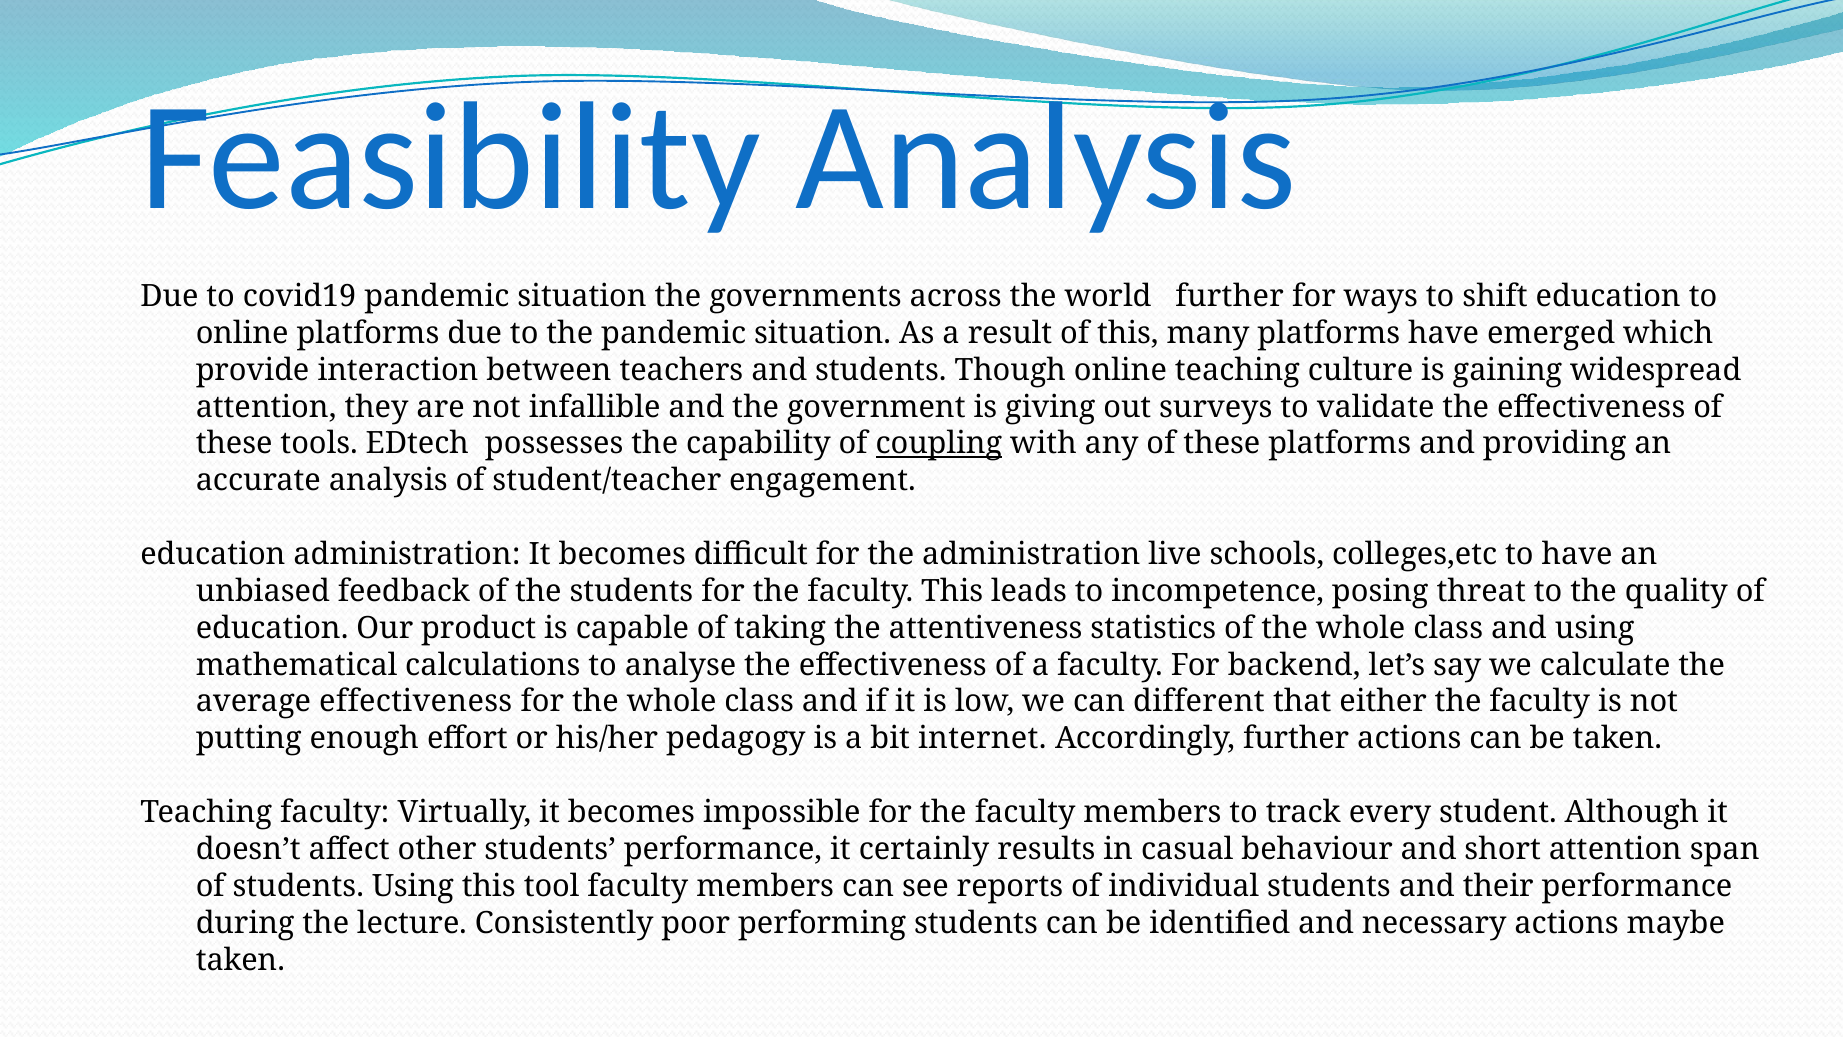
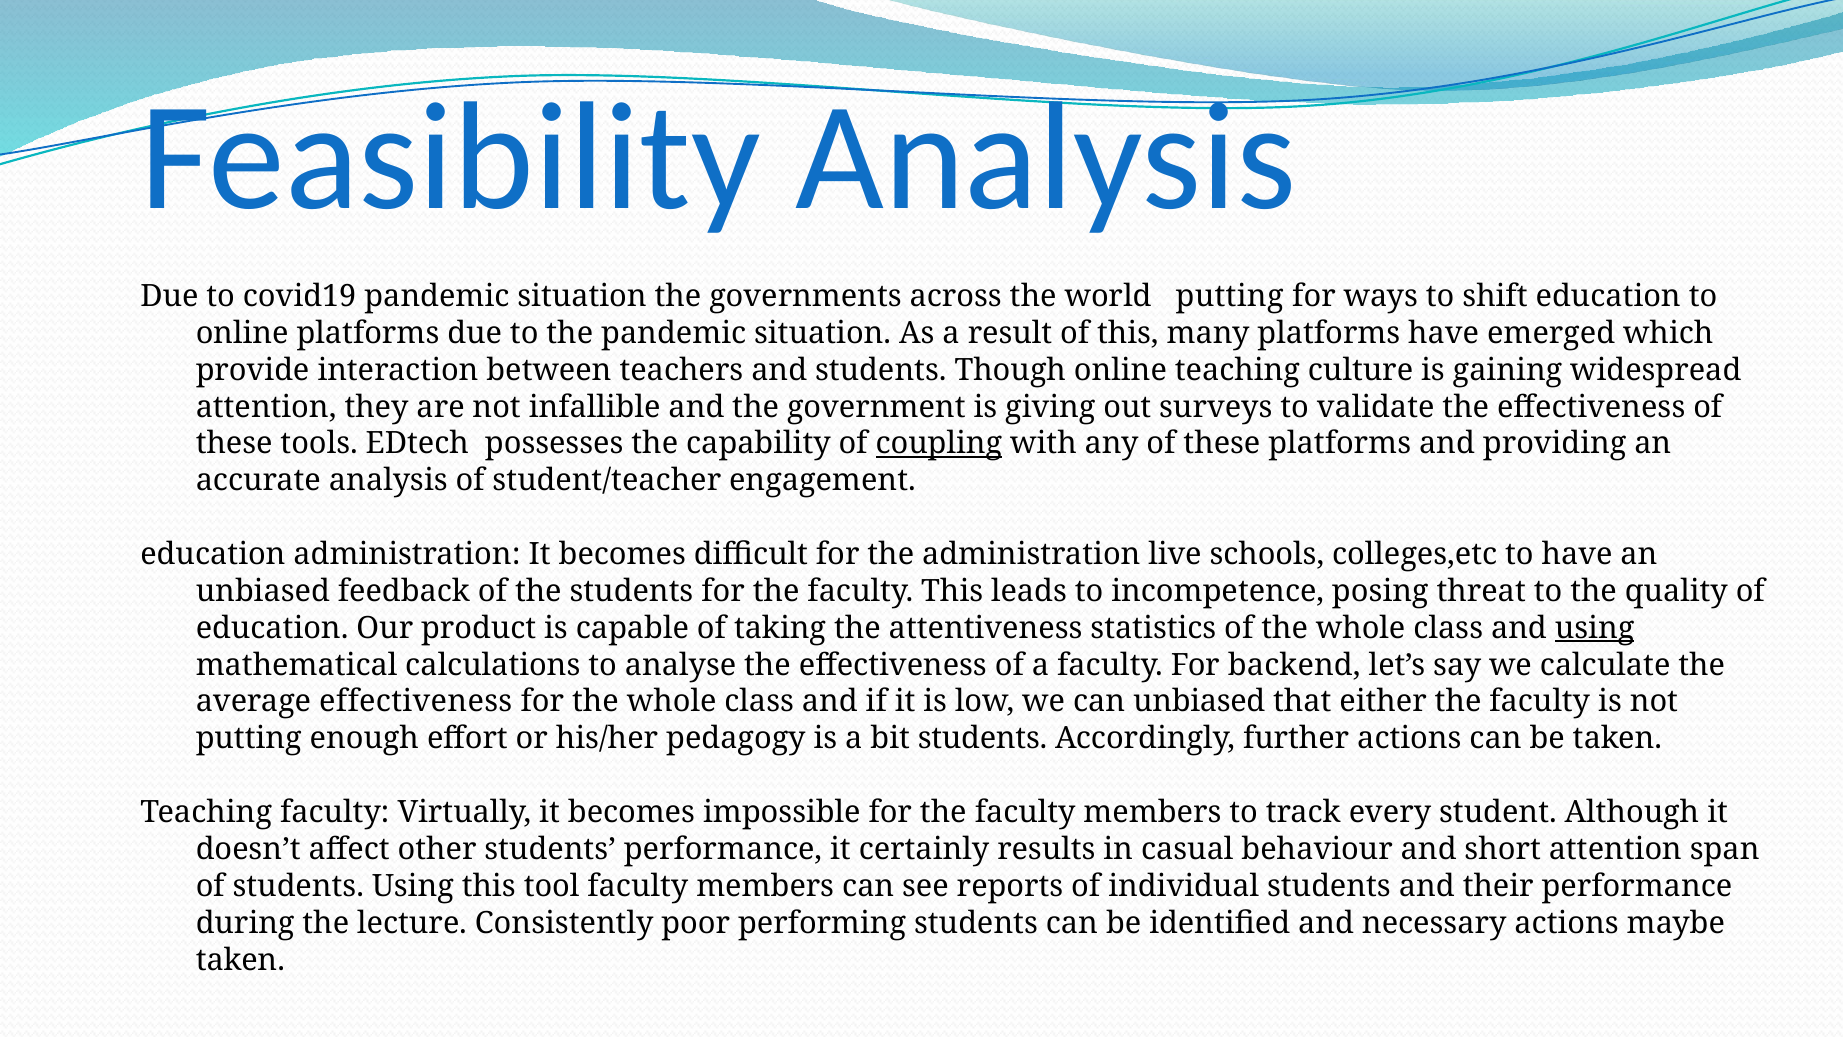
world further: further -> putting
using at (1595, 628) underline: none -> present
can different: different -> unbiased
bit internet: internet -> students
